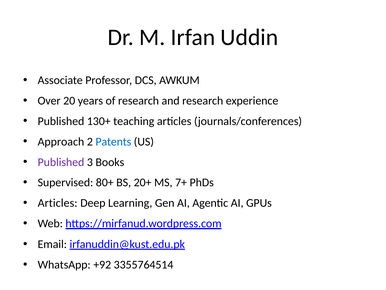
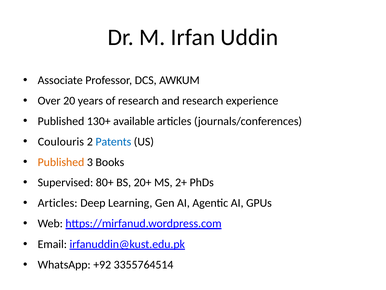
teaching: teaching -> available
Approach: Approach -> Coulouris
Published at (61, 162) colour: purple -> orange
7+: 7+ -> 2+
